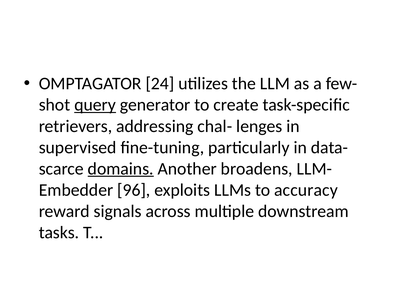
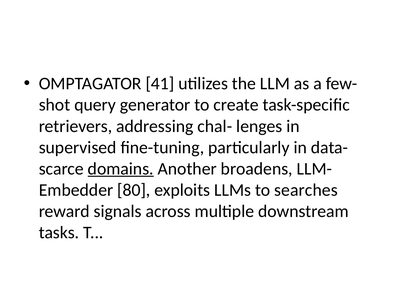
24: 24 -> 41
query underline: present -> none
96: 96 -> 80
accuracy: accuracy -> searches
